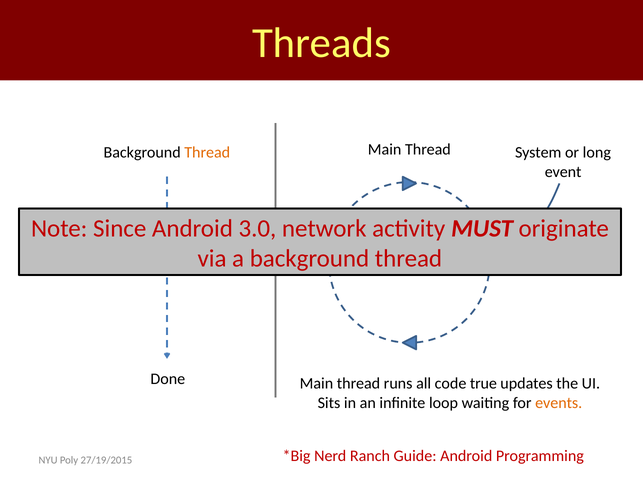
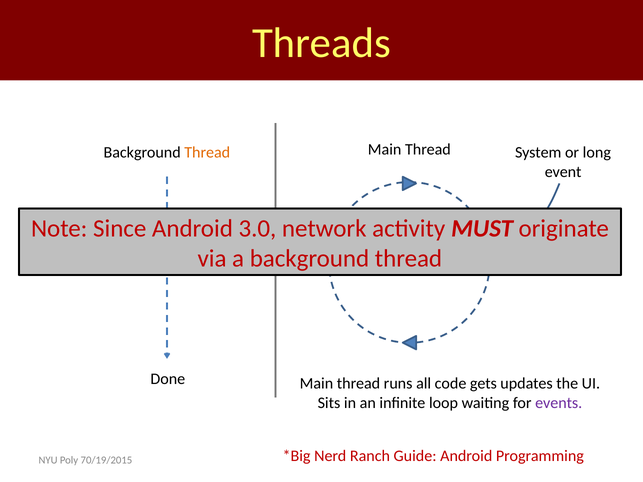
true: true -> gets
events colour: orange -> purple
27/19/2015: 27/19/2015 -> 70/19/2015
